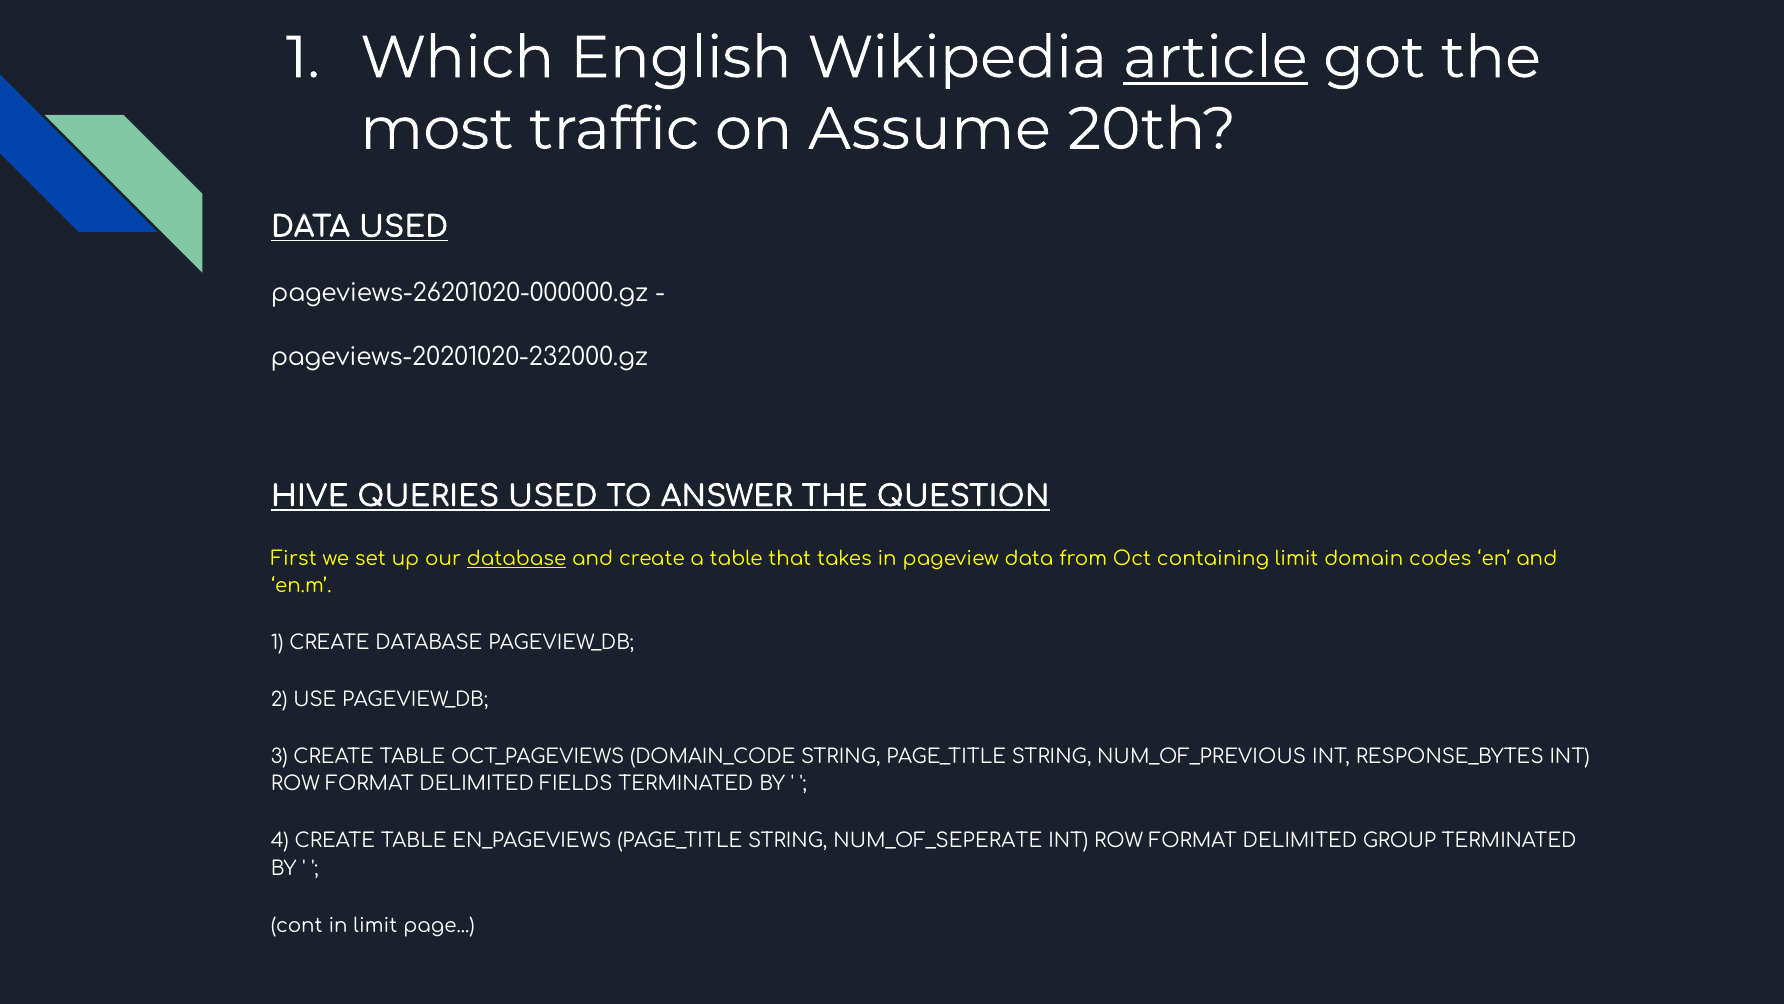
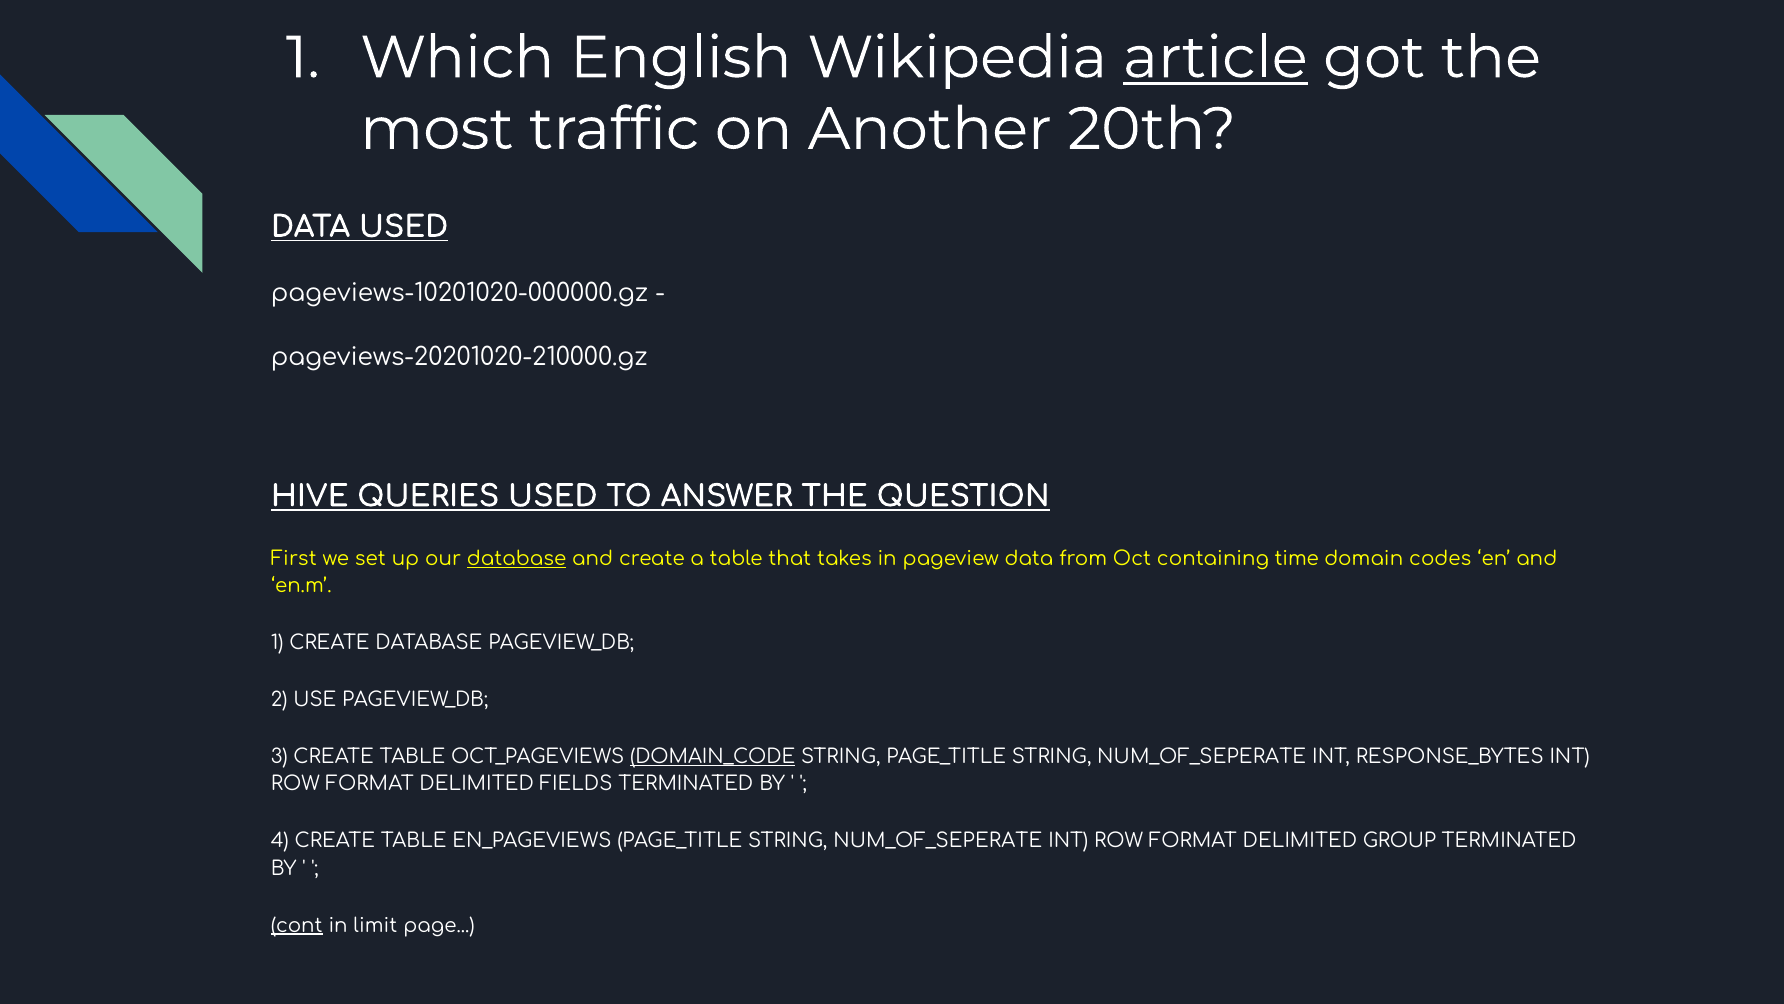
Assume: Assume -> Another
pageviews-26201020-000000.gz: pageviews-26201020-000000.gz -> pageviews-10201020-000000.gz
pageviews-20201020-232000.gz: pageviews-20201020-232000.gz -> pageviews-20201020-210000.gz
containing limit: limit -> time
DOMAIN_CODE underline: none -> present
STRING PAGE_TITLE STRING NUM_OF_PREVIOUS: NUM_OF_PREVIOUS -> NUM_OF_SEPERATE
cont underline: none -> present
